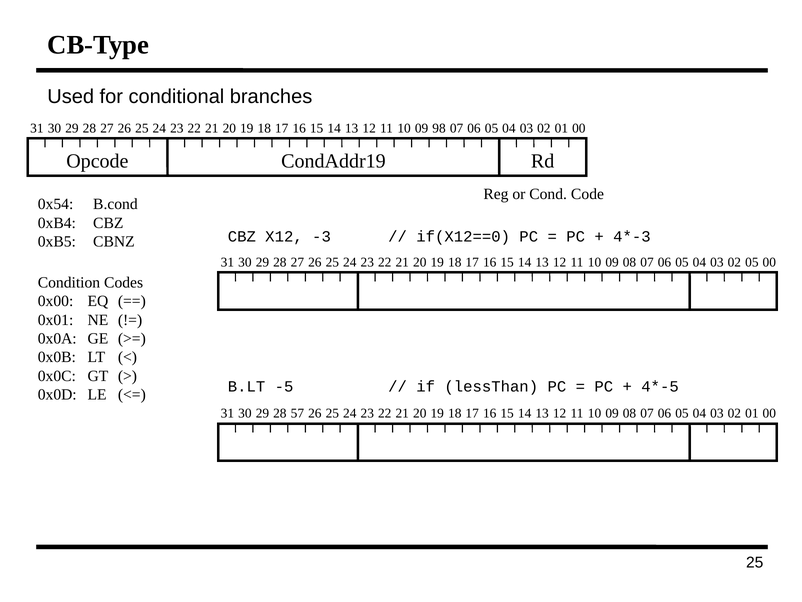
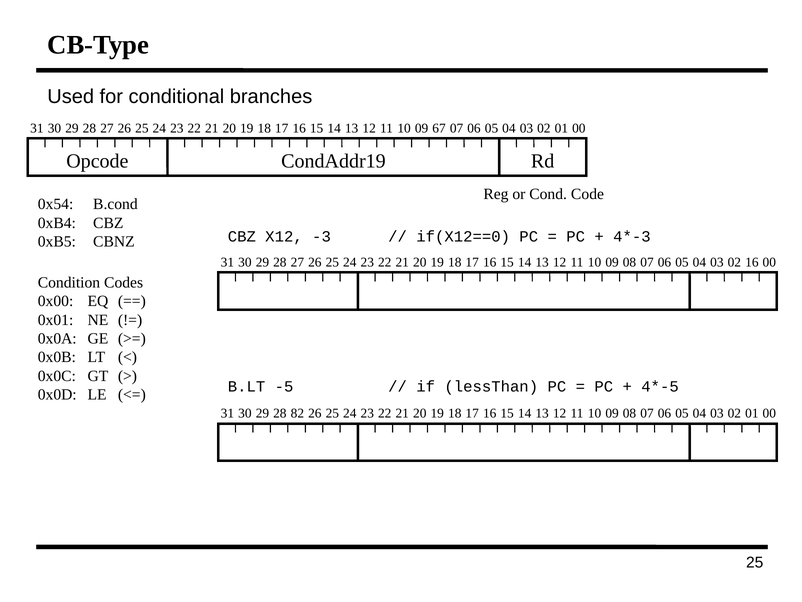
98: 98 -> 67
02 05: 05 -> 16
57: 57 -> 82
